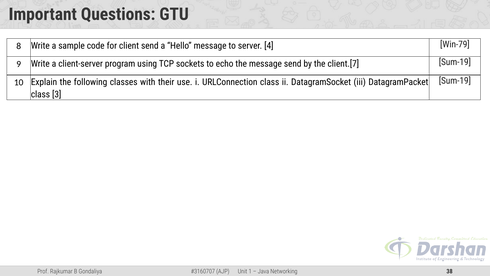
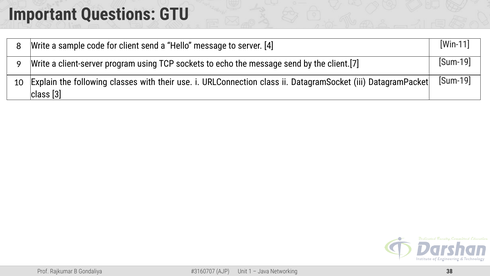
Win-79: Win-79 -> Win-11
